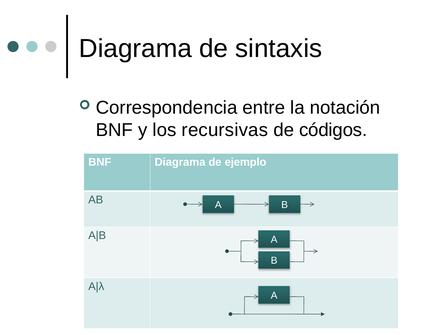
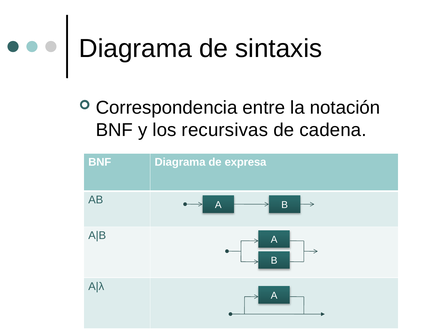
códigos: códigos -> cadena
ejemplo: ejemplo -> expresa
